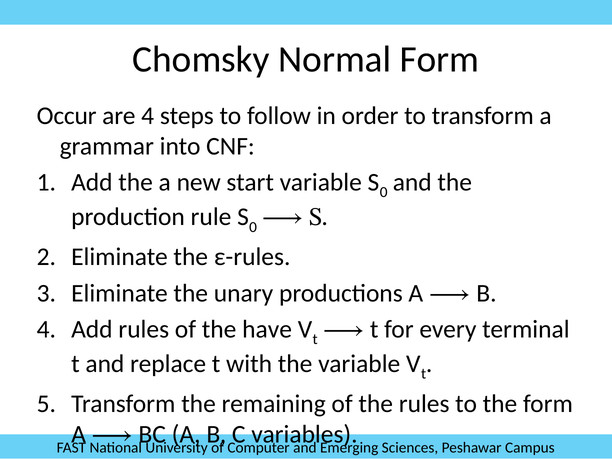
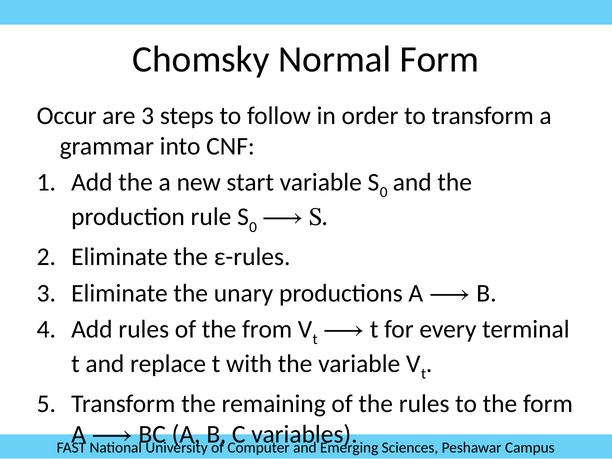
are 4: 4 -> 3
have: have -> from
